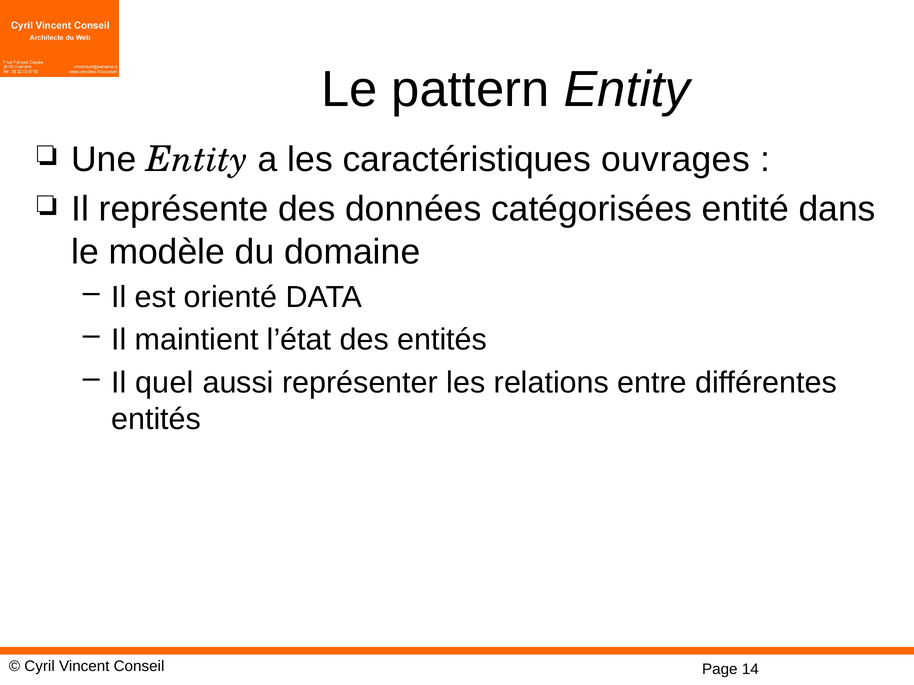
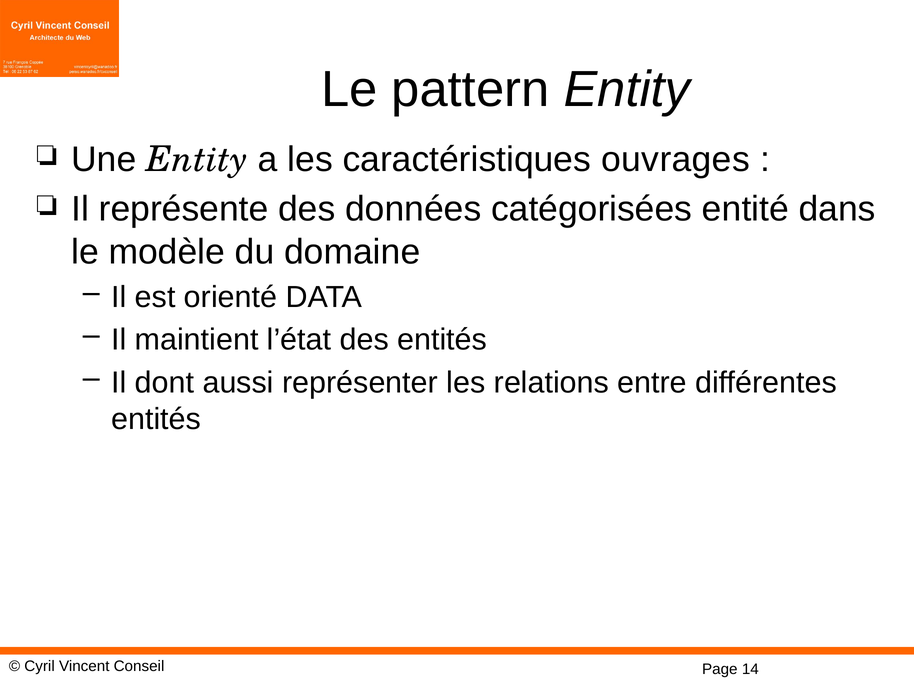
quel: quel -> dont
